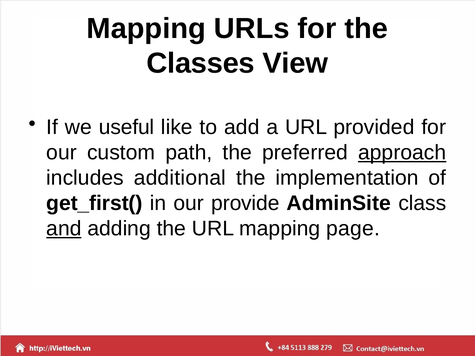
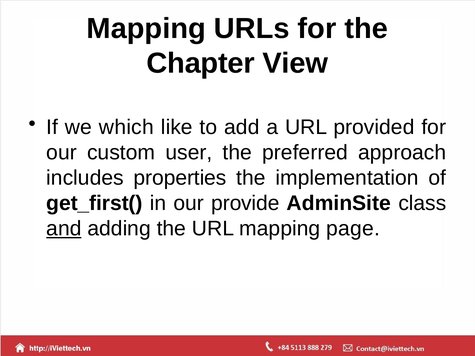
Classes: Classes -> Chapter
useful: useful -> which
path: path -> user
approach underline: present -> none
additional: additional -> properties
